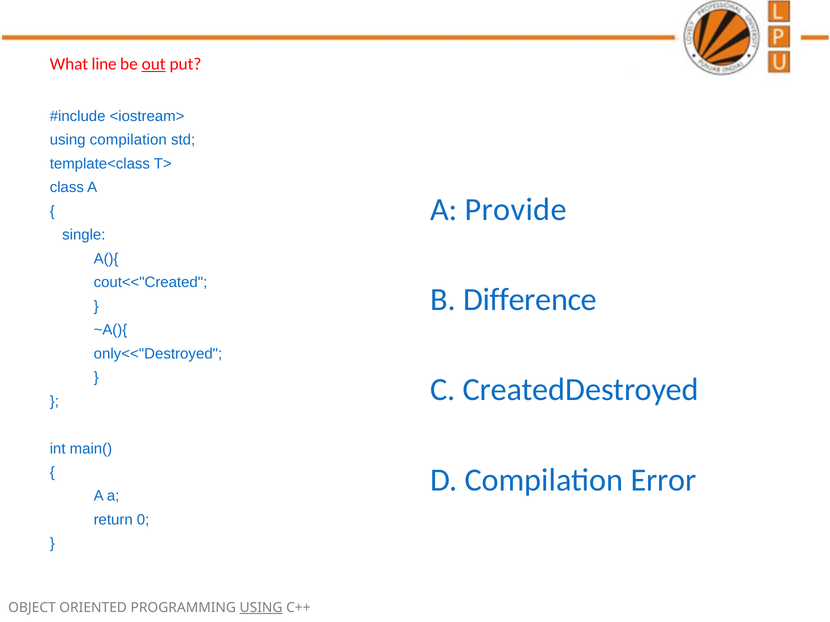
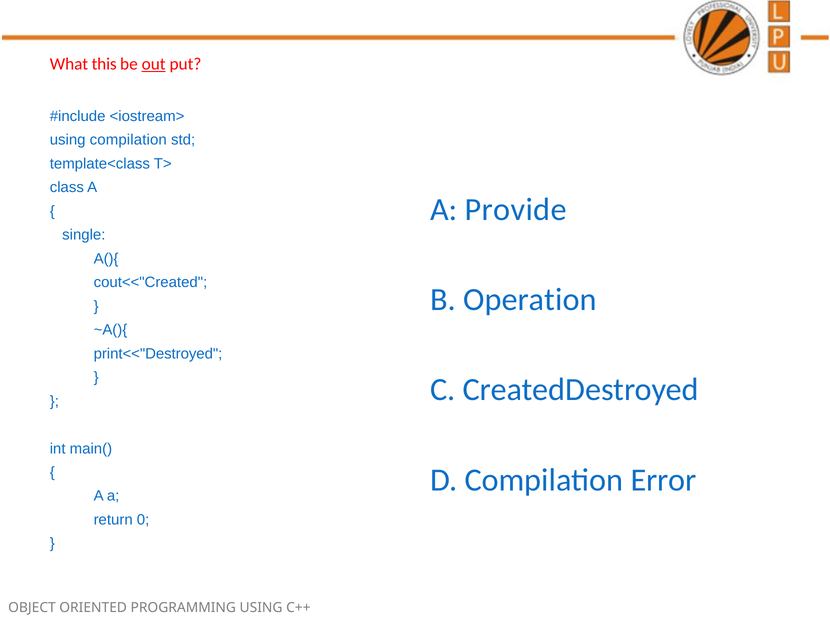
line: line -> this
Difference: Difference -> Operation
only<<"Destroyed: only<<"Destroyed -> print<<"Destroyed
USING at (261, 608) underline: present -> none
